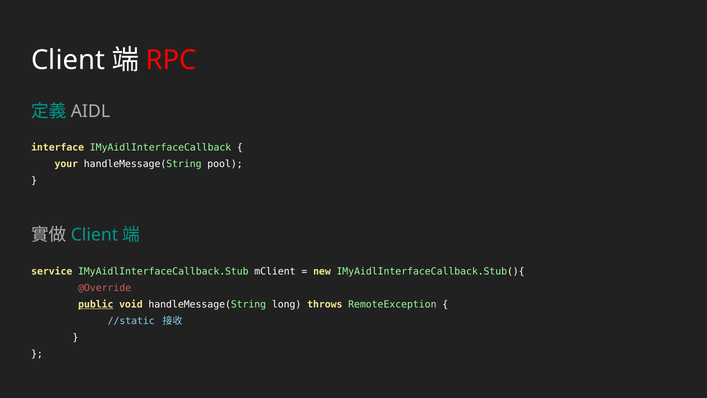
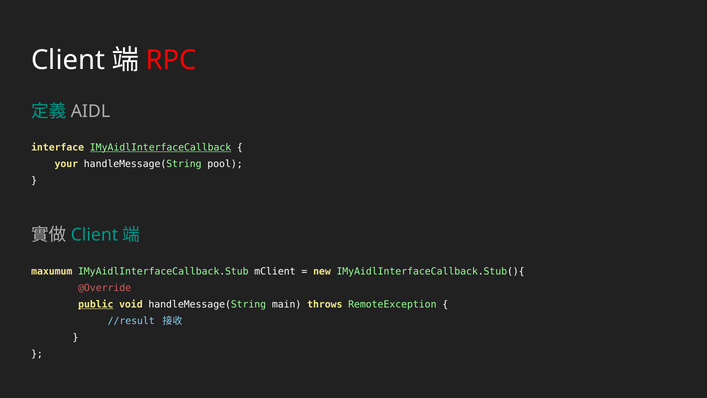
IMyAidlInterfaceCallback underline: none -> present
service: service -> maxumum
long: long -> main
//static: //static -> //result
